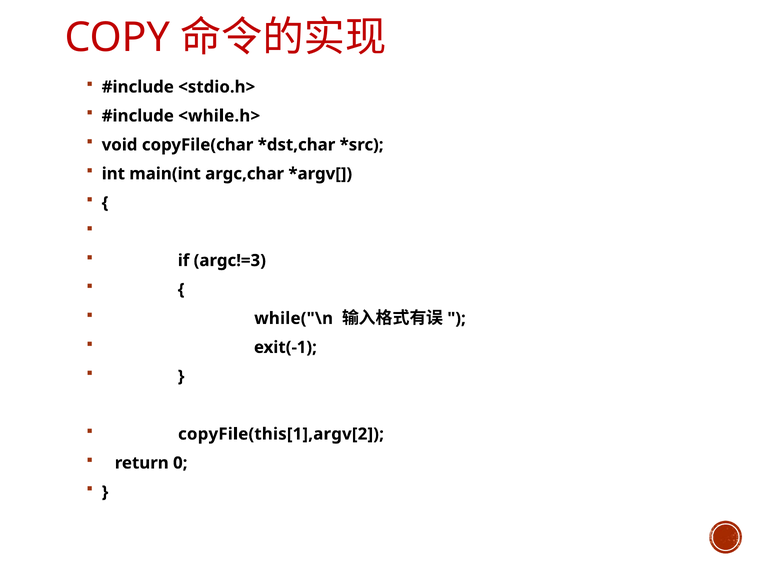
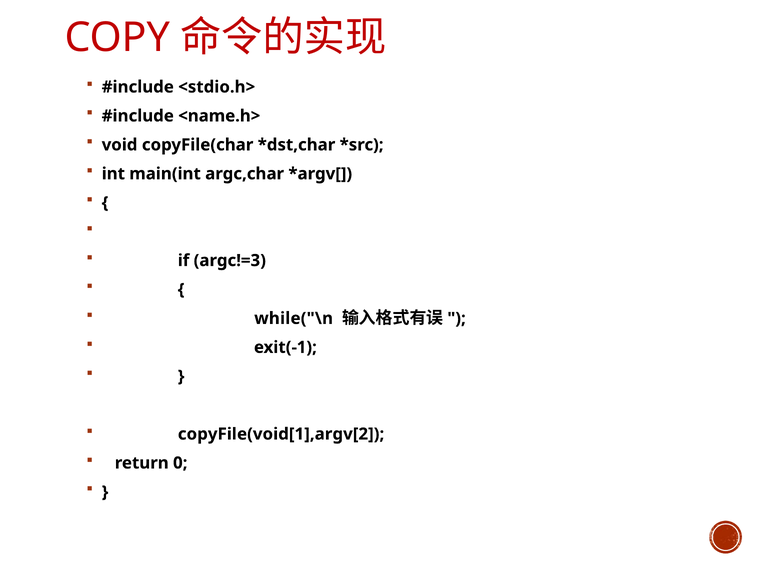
<while.h>: <while.h> -> <name.h>
copyFile(this[1],argv[2: copyFile(this[1],argv[2 -> copyFile(void[1],argv[2
